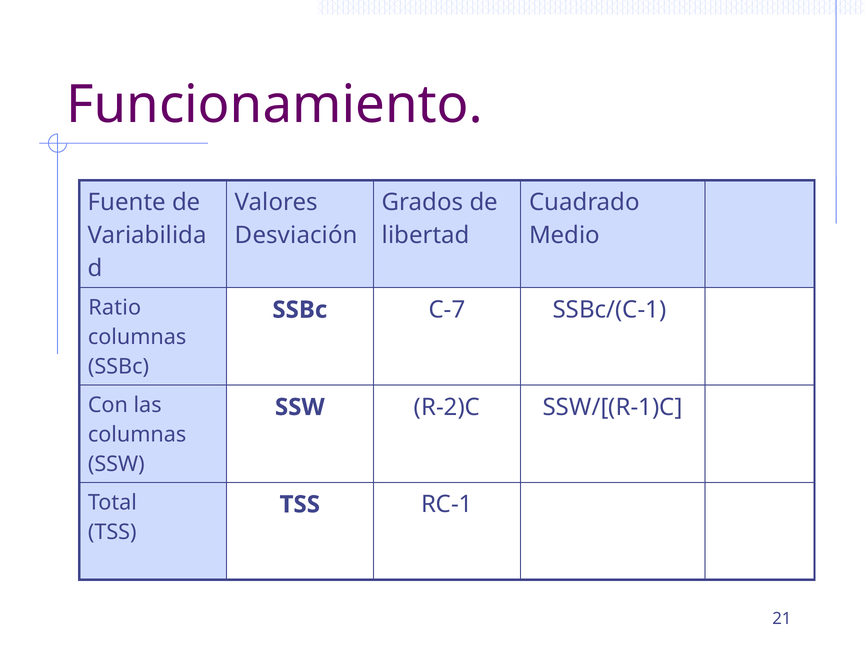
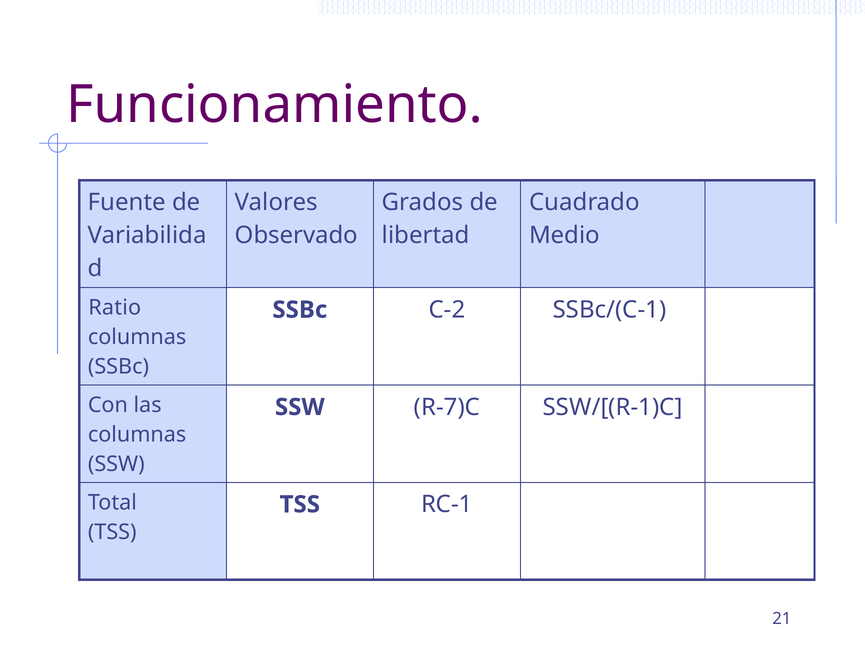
Desviación: Desviación -> Observado
C-7: C-7 -> C-2
R-2)C: R-2)C -> R-7)C
